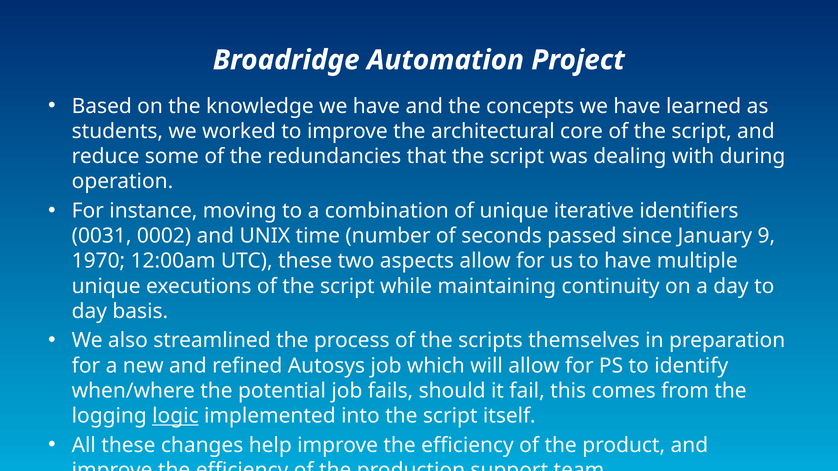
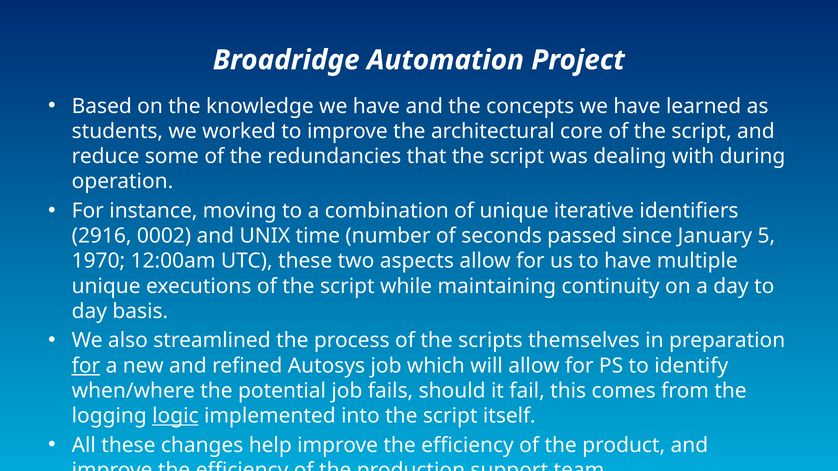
0031: 0031 -> 2916
9: 9 -> 5
for at (86, 366) underline: none -> present
